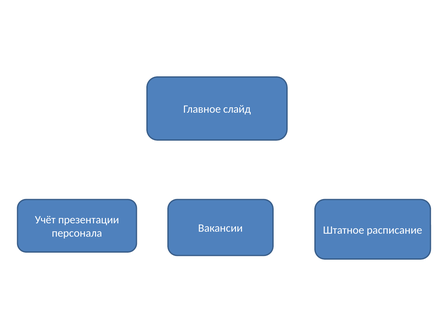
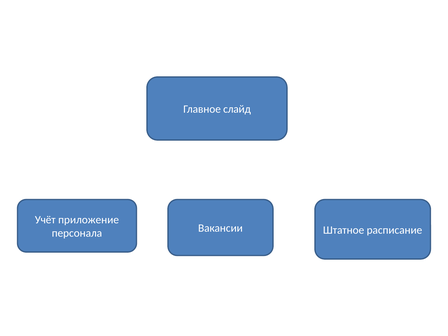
презентации: презентации -> приложение
